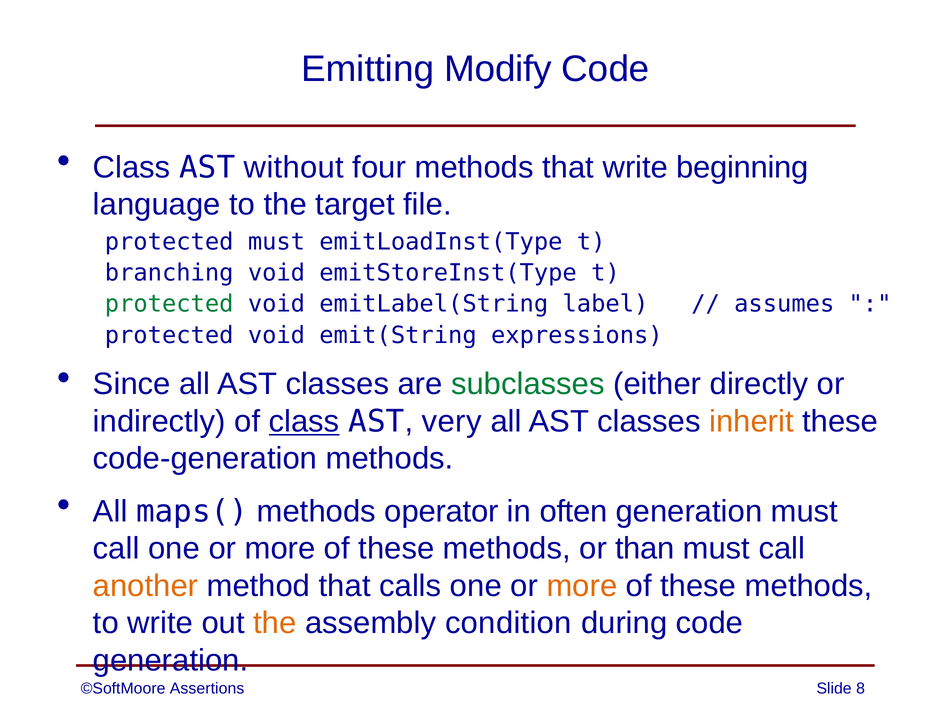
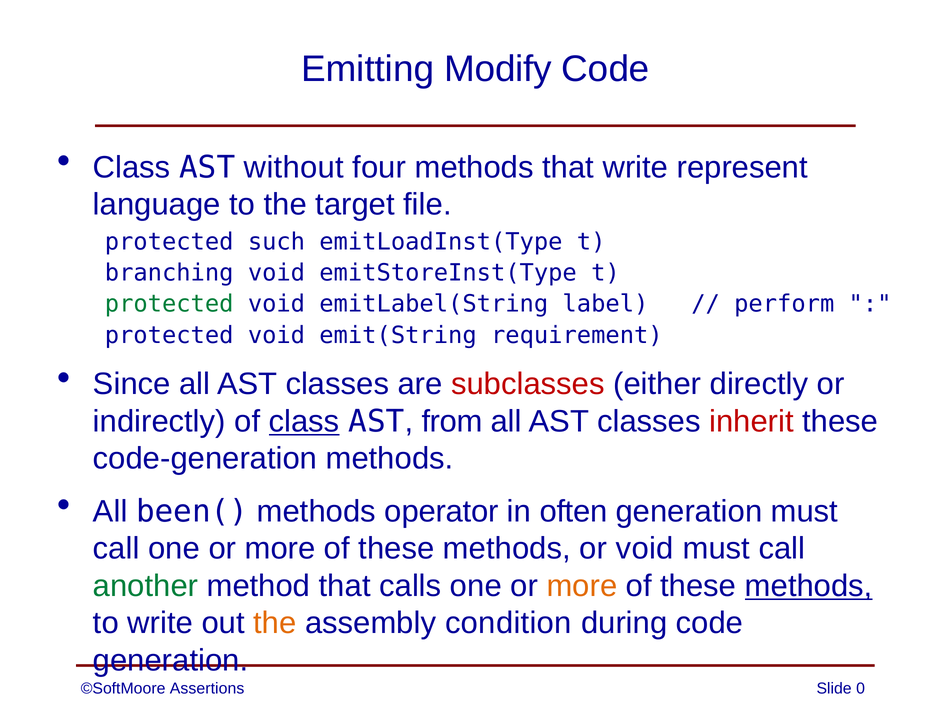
beginning: beginning -> represent
protected must: must -> such
assumes: assumes -> perform
expressions: expressions -> requirement
subclasses colour: green -> red
very: very -> from
inherit colour: orange -> red
maps(: maps( -> been(
or than: than -> void
another colour: orange -> green
methods at (809, 586) underline: none -> present
8: 8 -> 0
